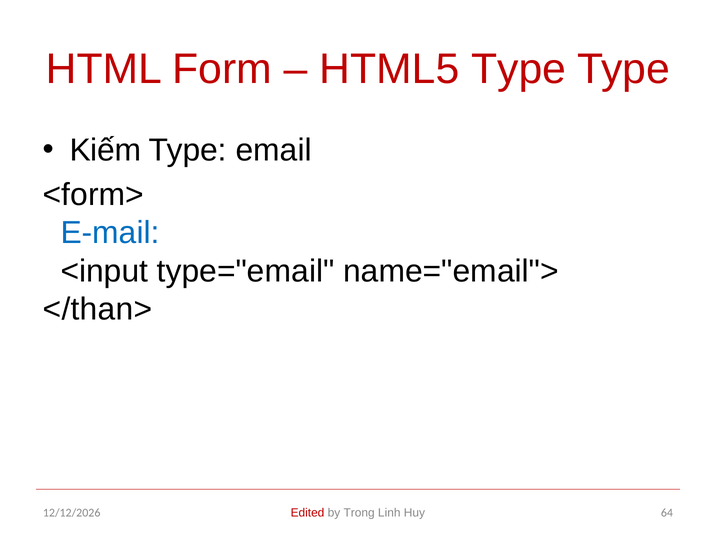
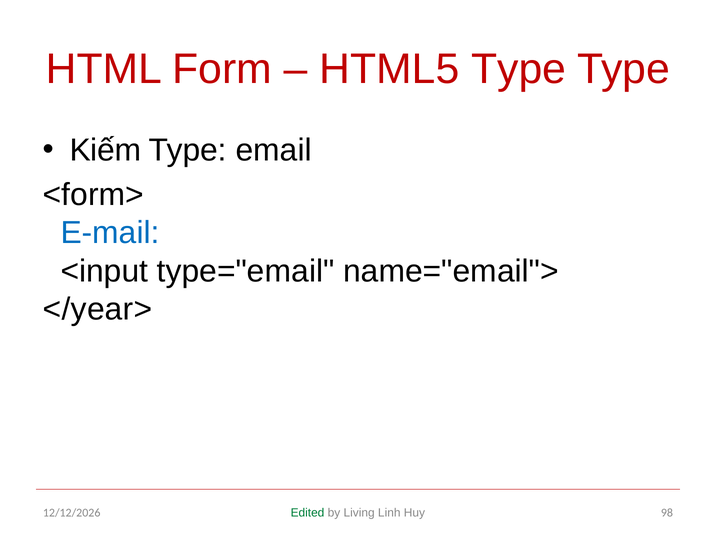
</than>: </than> -> </year>
Edited colour: red -> green
Trong: Trong -> Living
64: 64 -> 98
